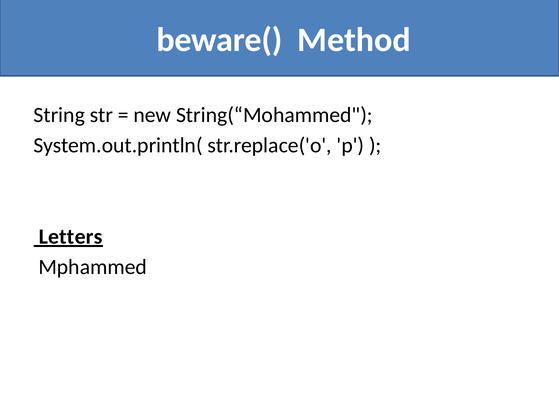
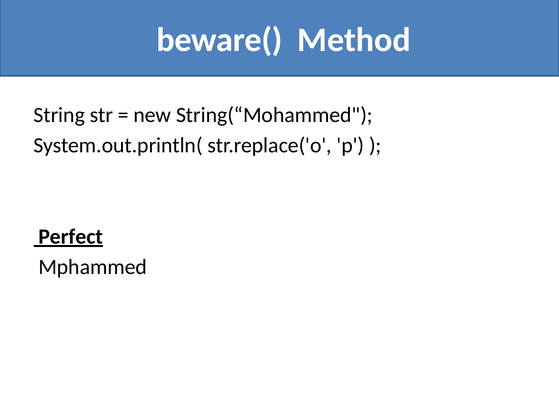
Letters: Letters -> Perfect
